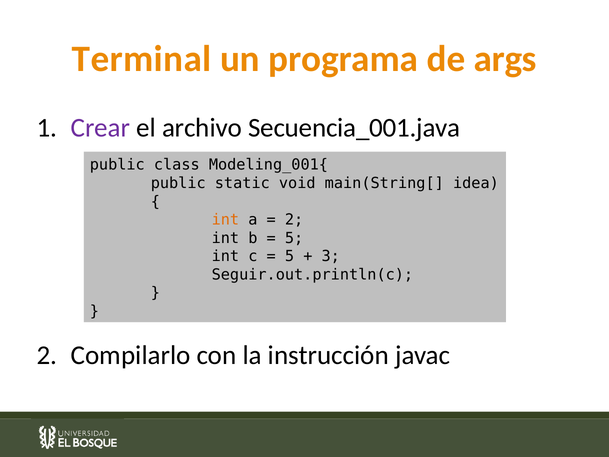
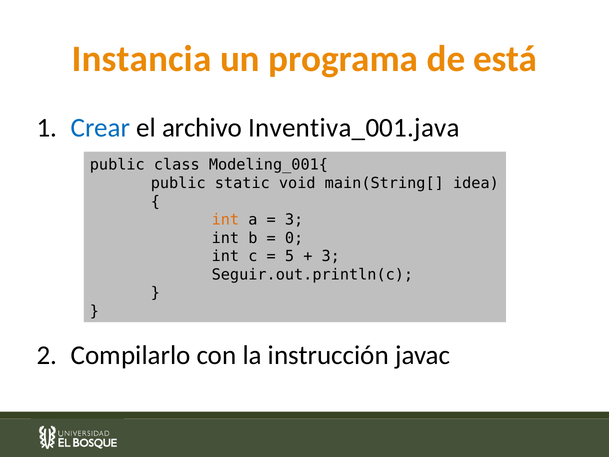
Terminal: Terminal -> Instancia
args: args -> está
Crear colour: purple -> blue
Secuencia_001.java: Secuencia_001.java -> Inventiva_001.java
2 at (294, 220): 2 -> 3
5 at (294, 238): 5 -> 0
